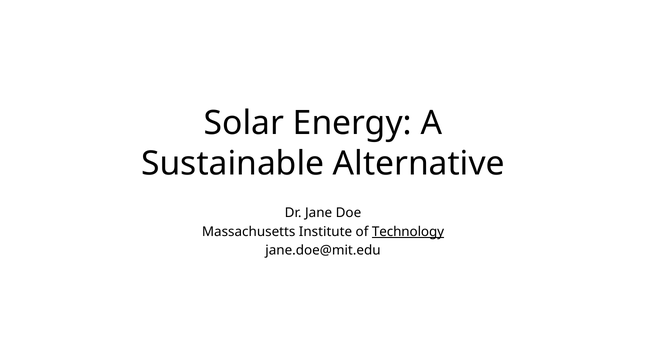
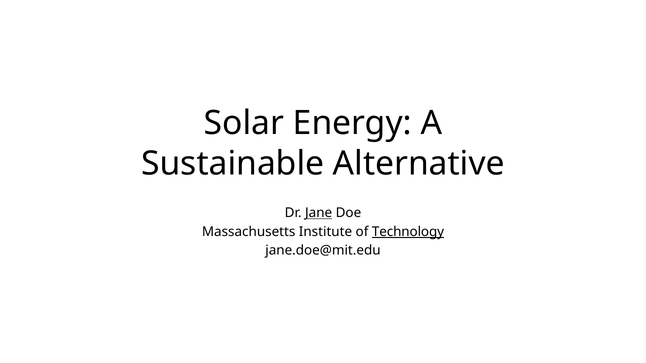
Jane underline: none -> present
